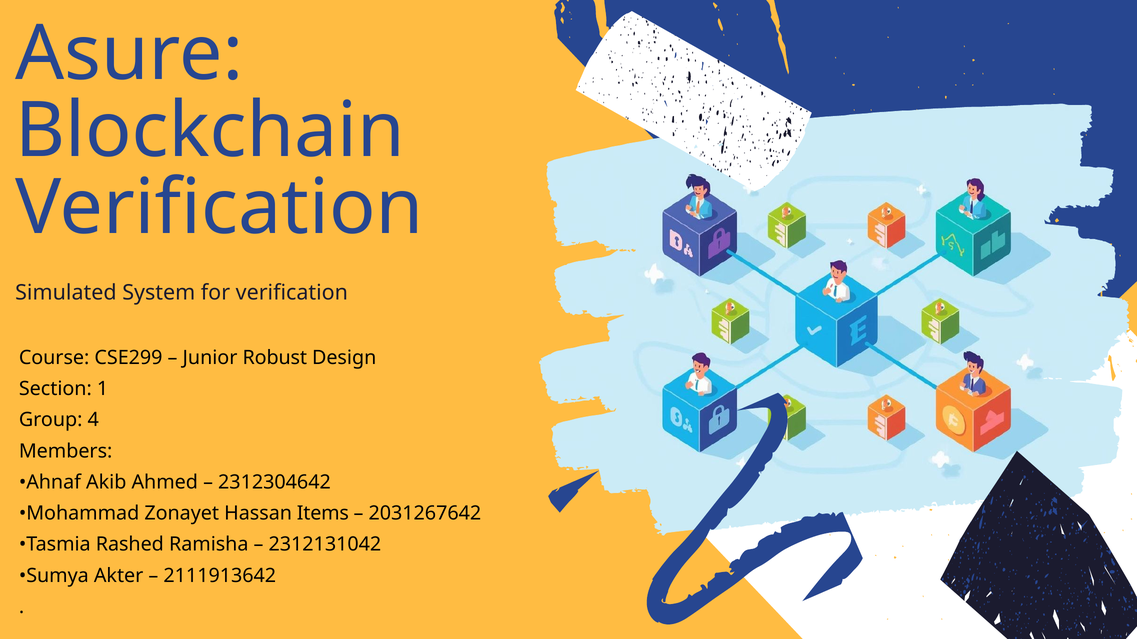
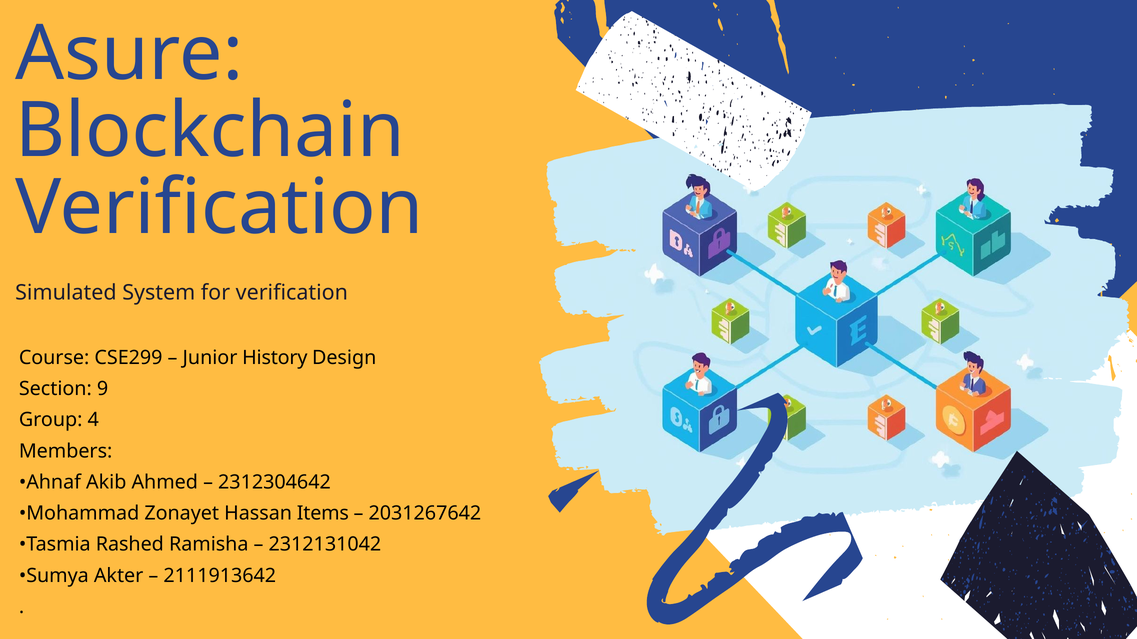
Robust: Robust -> History
1: 1 -> 9
